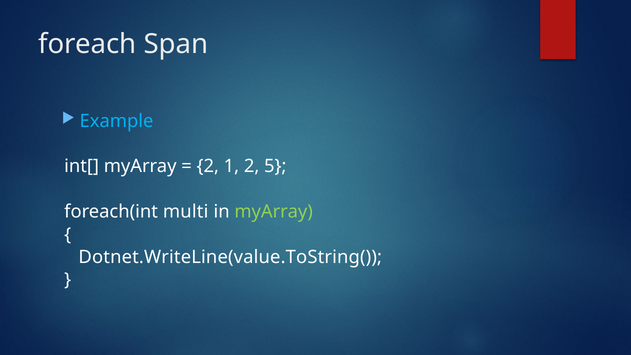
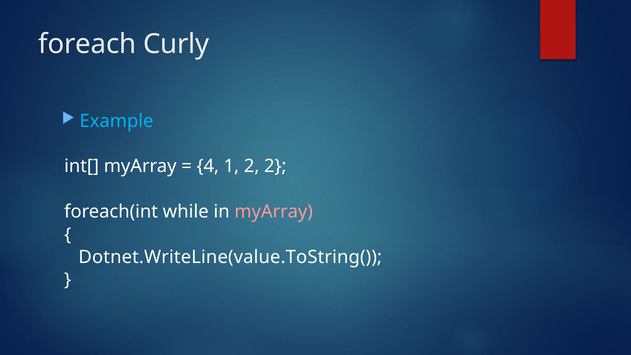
Span: Span -> Curly
2 at (208, 166): 2 -> 4
2 5: 5 -> 2
multi: multi -> while
myArray at (274, 212) colour: light green -> pink
